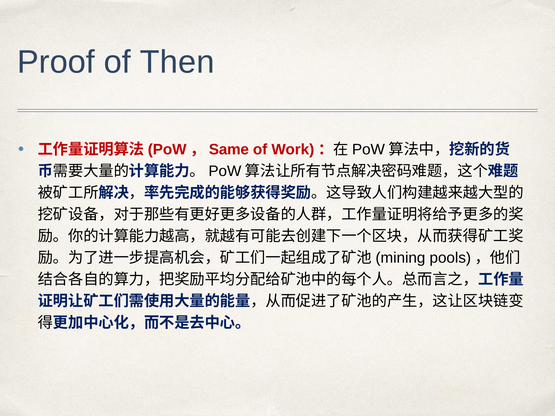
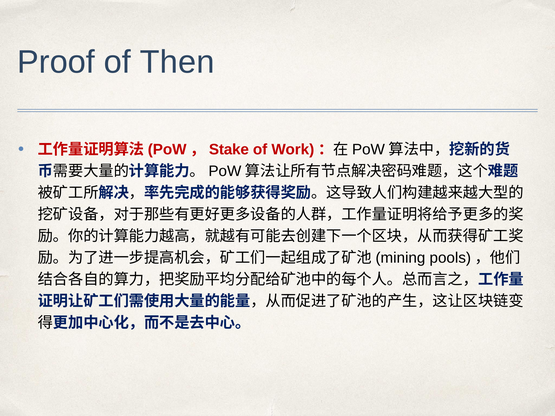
Same: Same -> Stake
